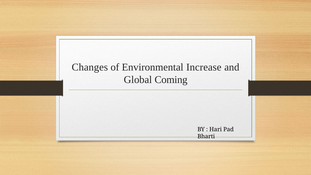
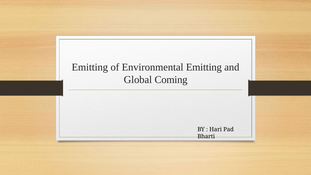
Changes at (90, 67): Changes -> Emitting
Environmental Increase: Increase -> Emitting
